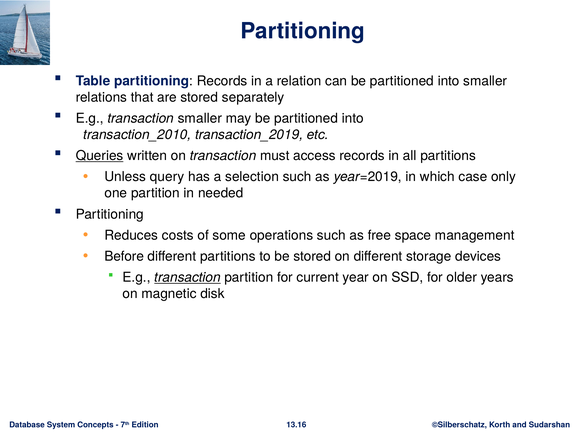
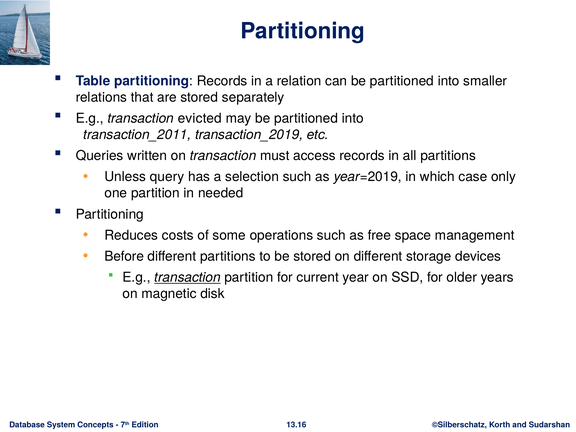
transaction smaller: smaller -> evicted
transaction_2010: transaction_2010 -> transaction_2011
Queries underline: present -> none
